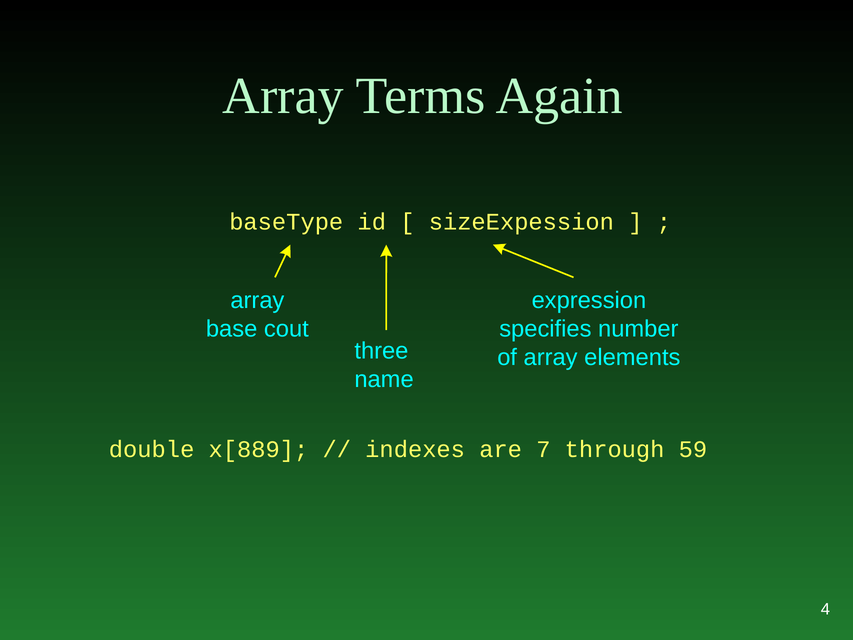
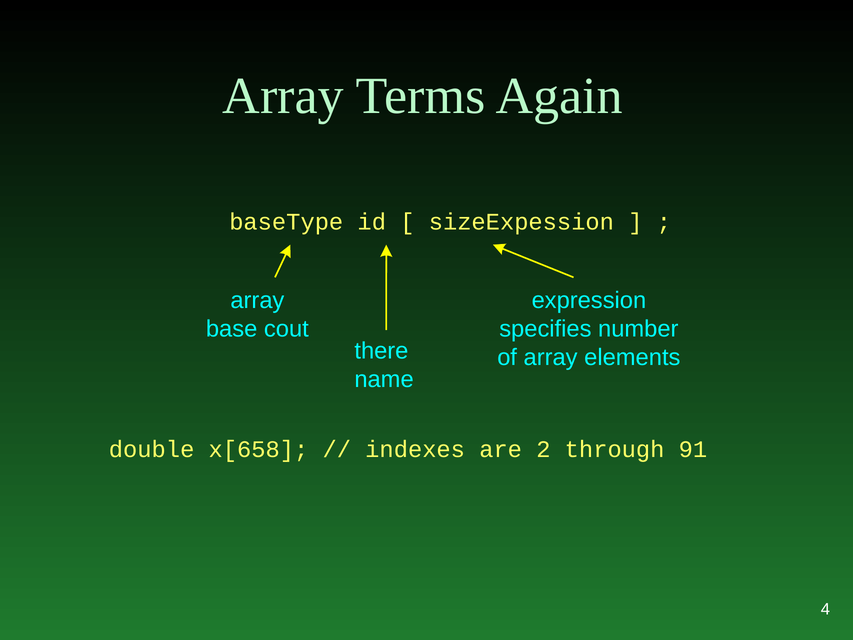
three: three -> there
x[889: x[889 -> x[658
7: 7 -> 2
59: 59 -> 91
